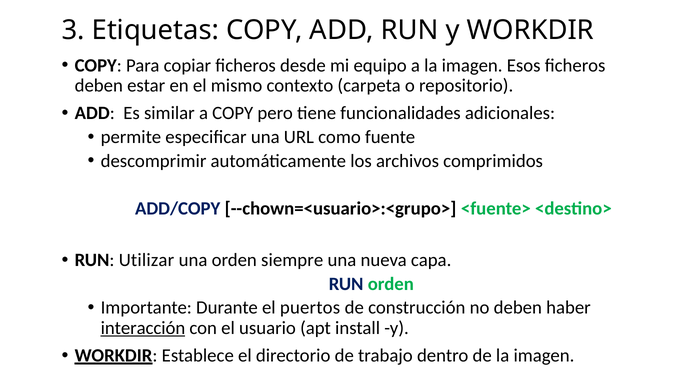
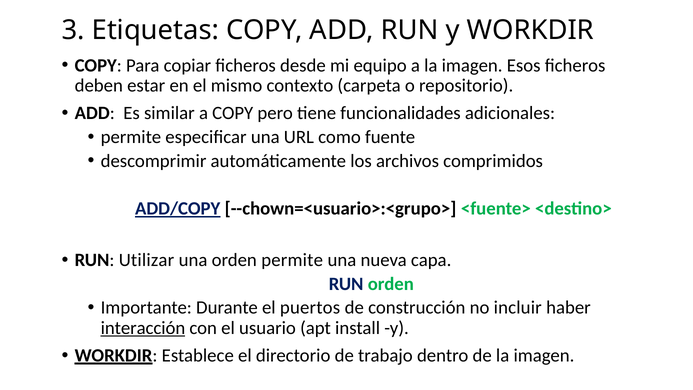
ADD/COPY underline: none -> present
orden siempre: siempre -> permite
no deben: deben -> incluir
